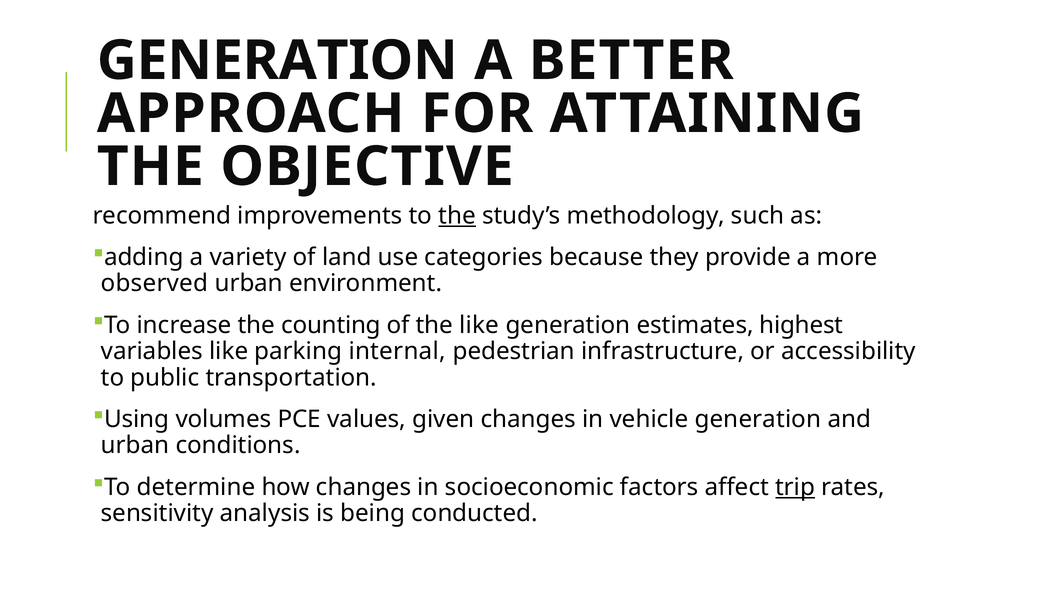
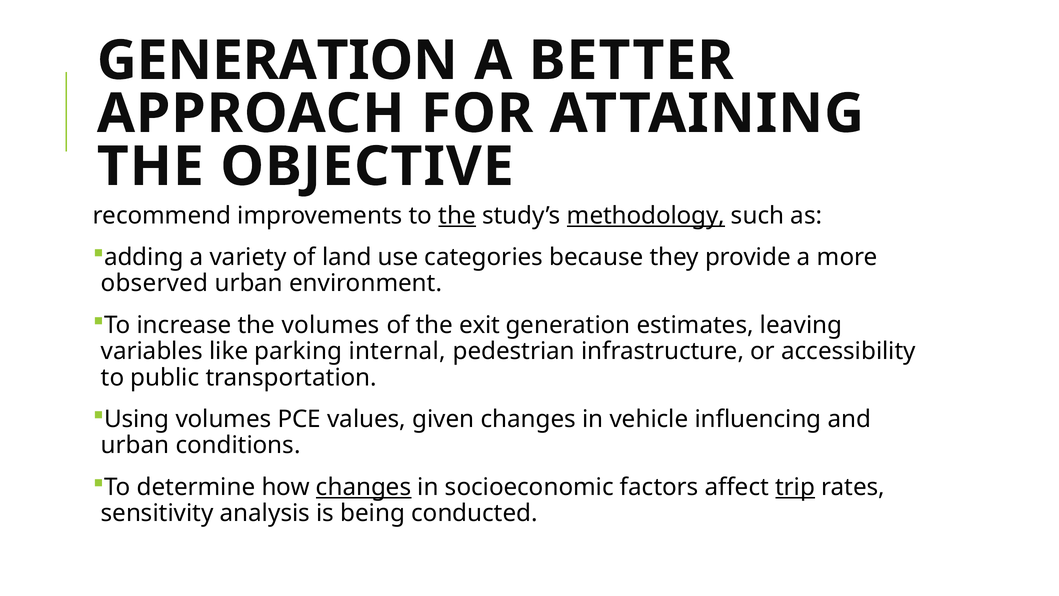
methodology underline: none -> present
the counting: counting -> volumes
the like: like -> exit
highest: highest -> leaving
vehicle generation: generation -> influencing
changes at (364, 487) underline: none -> present
